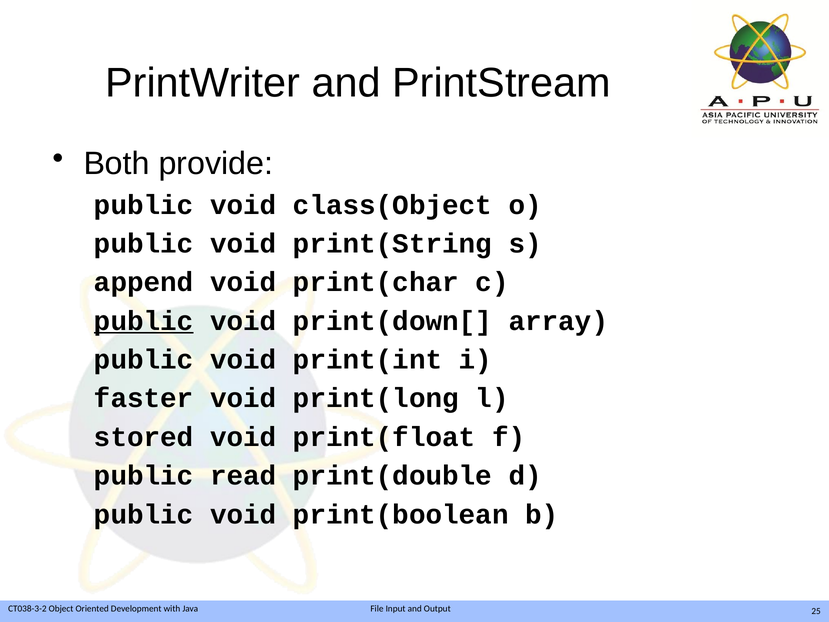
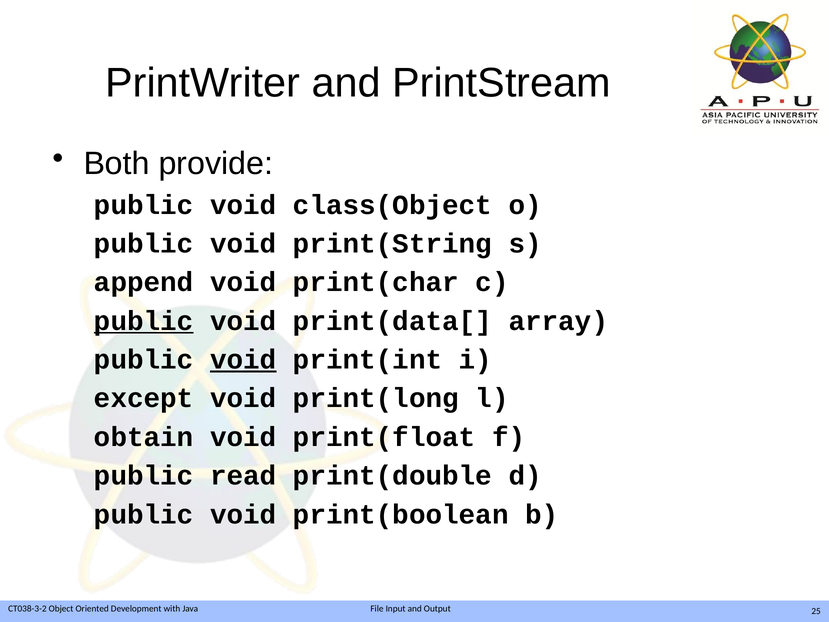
print(down[: print(down[ -> print(data[
void at (243, 360) underline: none -> present
faster: faster -> except
stored: stored -> obtain
